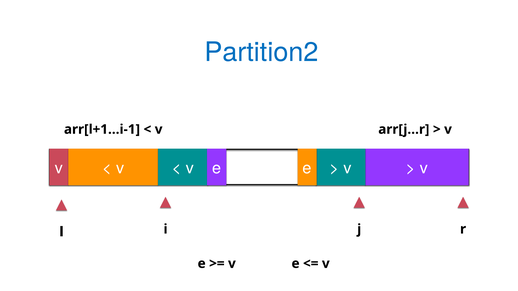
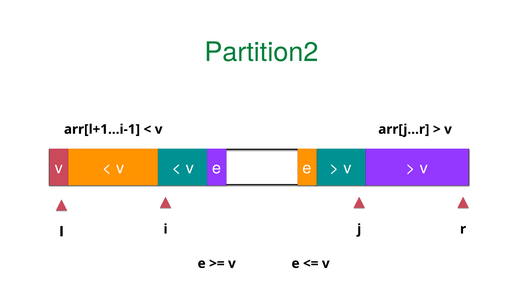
Partition2 colour: blue -> green
